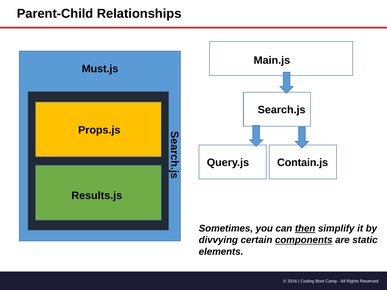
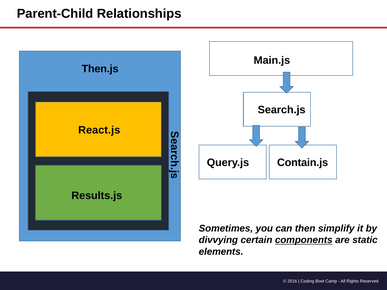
Must.js: Must.js -> Then.js
Props.js: Props.js -> React.js
then underline: present -> none
